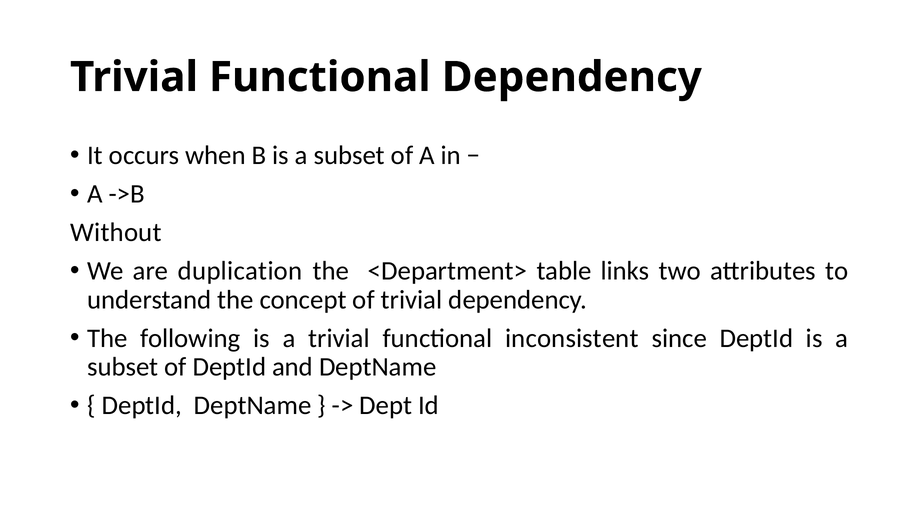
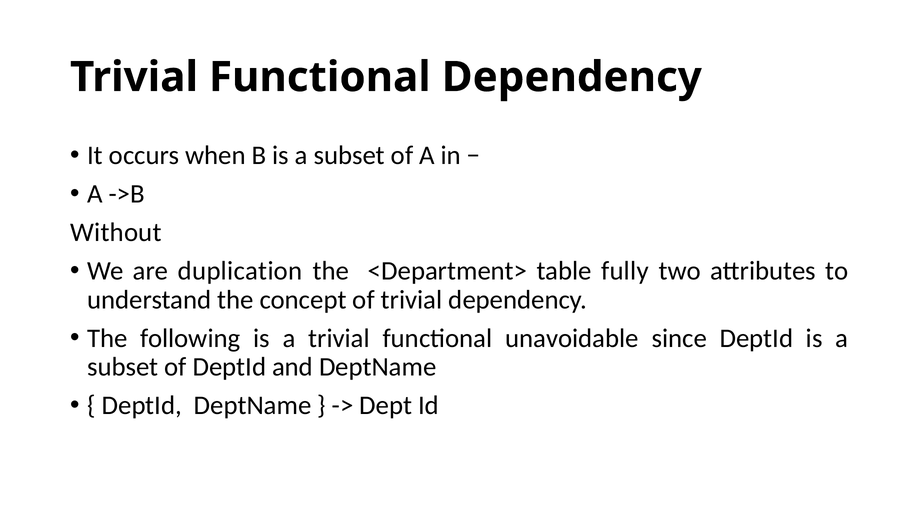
links: links -> fully
inconsistent: inconsistent -> unavoidable
